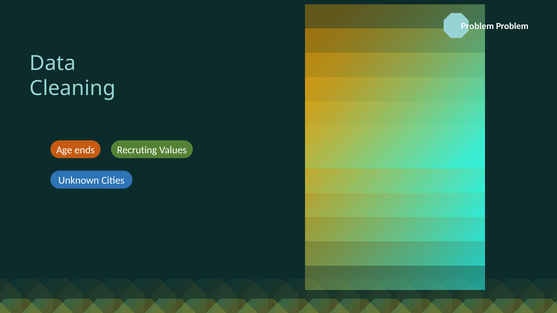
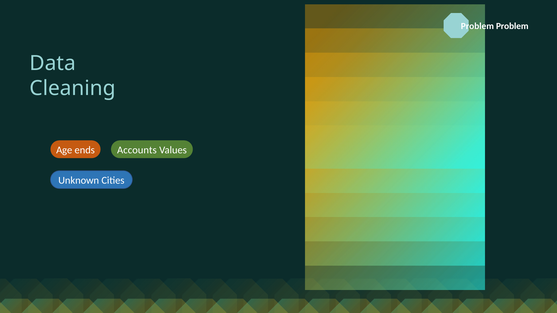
Recruting: Recruting -> Accounts
